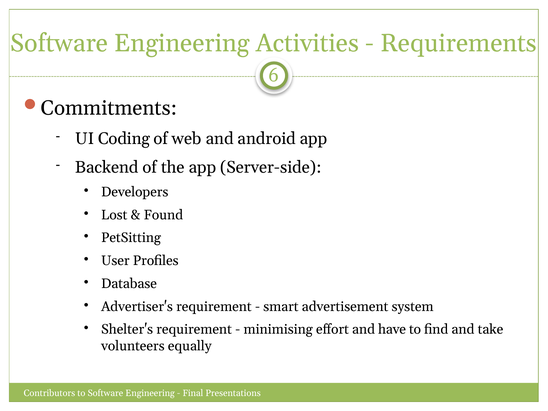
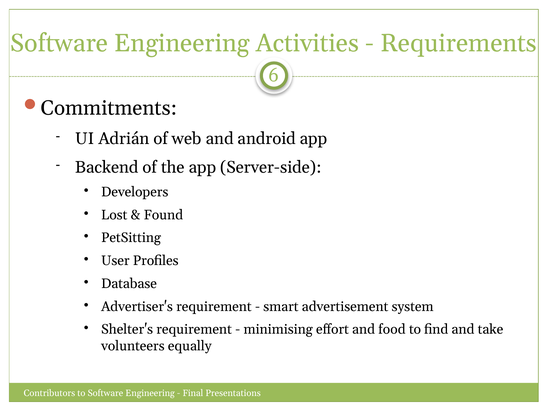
Coding: Coding -> Adrián
have: have -> food
